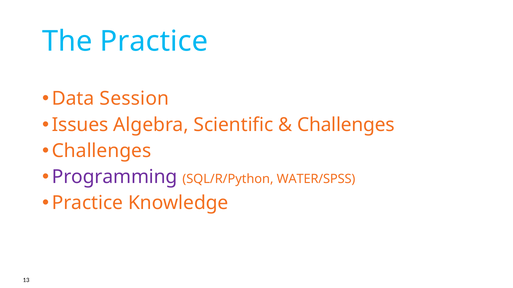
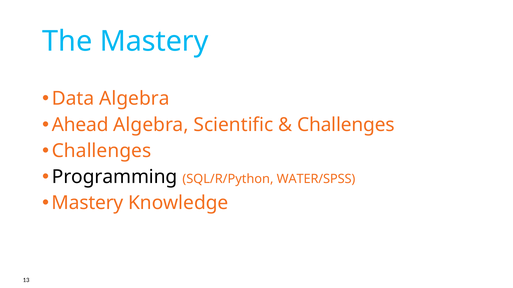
The Practice: Practice -> Mastery
Data Session: Session -> Algebra
Issues: Issues -> Ahead
Programming colour: purple -> black
Practice at (87, 203): Practice -> Mastery
